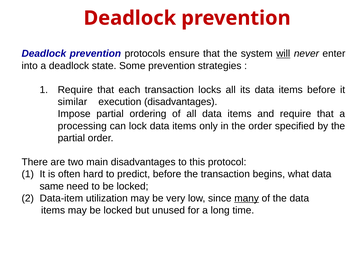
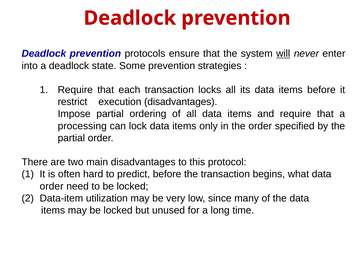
similar: similar -> restrict
same at (52, 186): same -> order
many underline: present -> none
